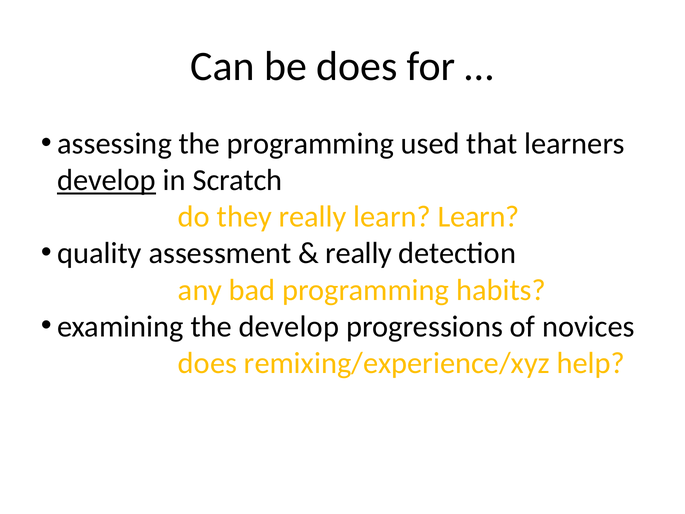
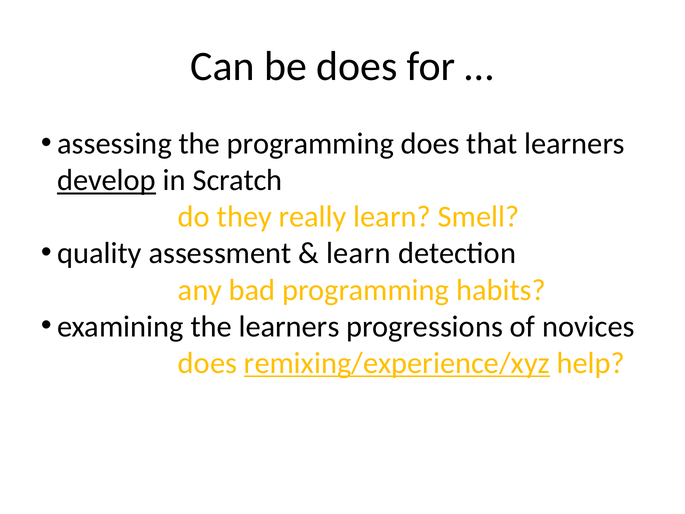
programming used: used -> does
learn Learn: Learn -> Smell
really at (359, 253): really -> learn
the develop: develop -> learners
remixing/experience/xyz underline: none -> present
